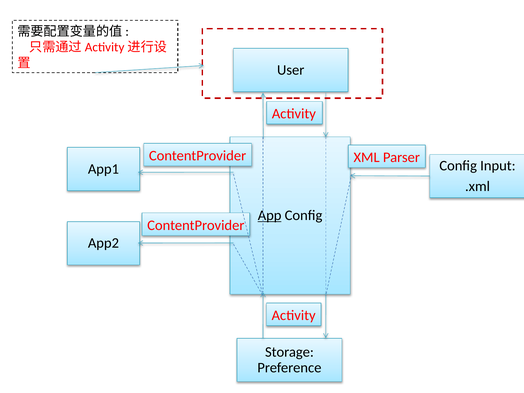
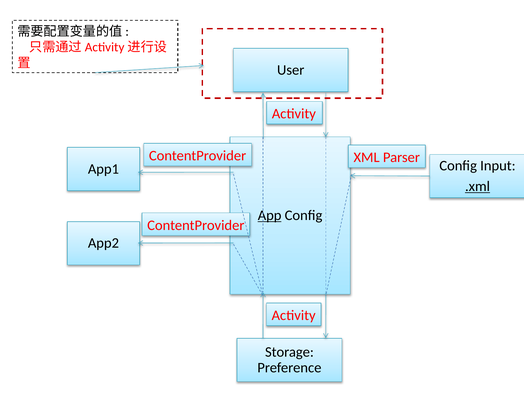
.xml underline: none -> present
